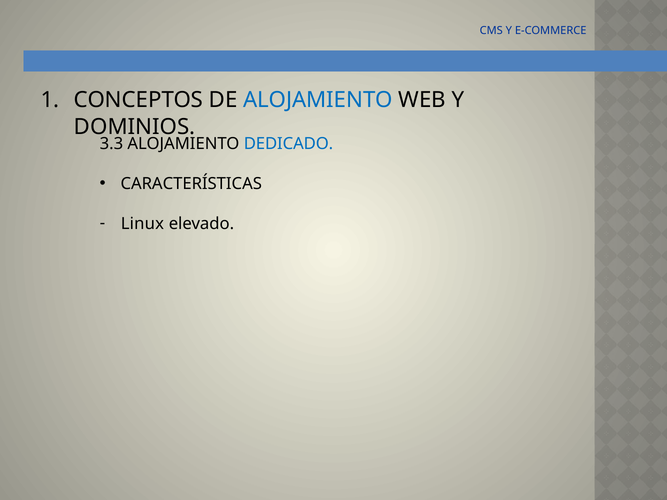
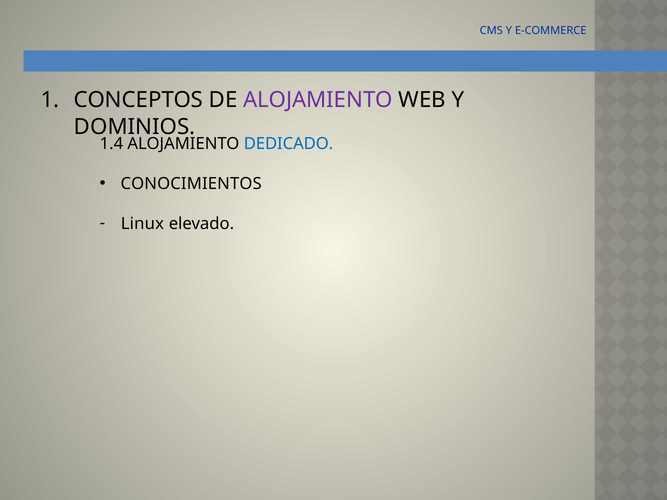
ALOJAMIENTO at (318, 100) colour: blue -> purple
3.3: 3.3 -> 1.4
CARACTERÍSTICAS: CARACTERÍSTICAS -> CONOCIMIENTOS
